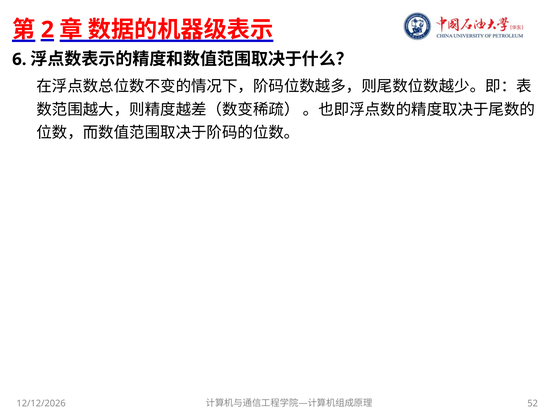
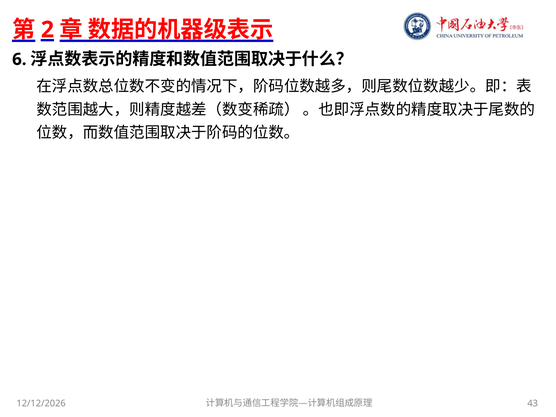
52: 52 -> 43
